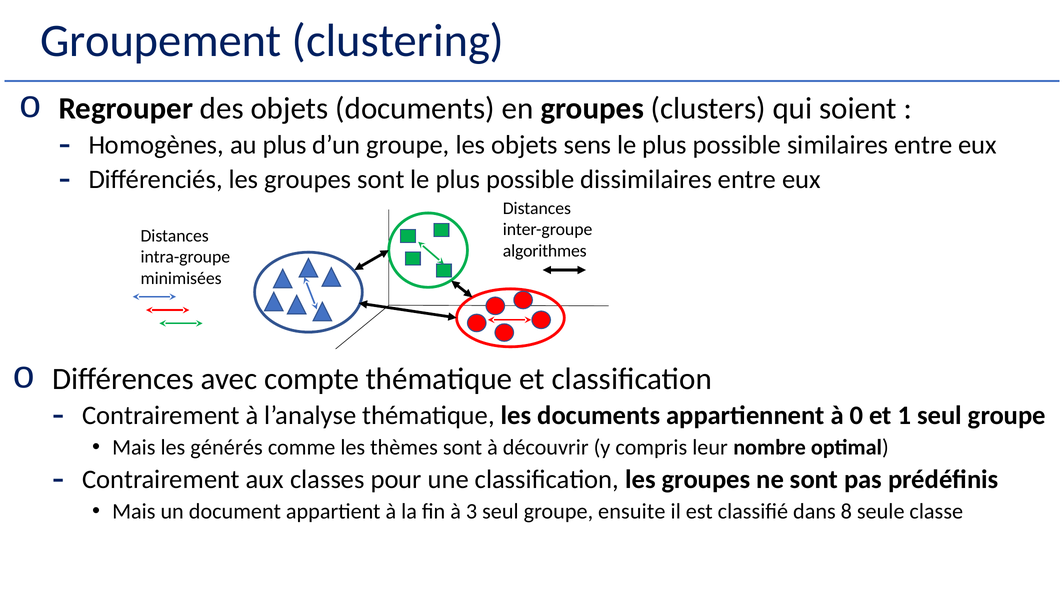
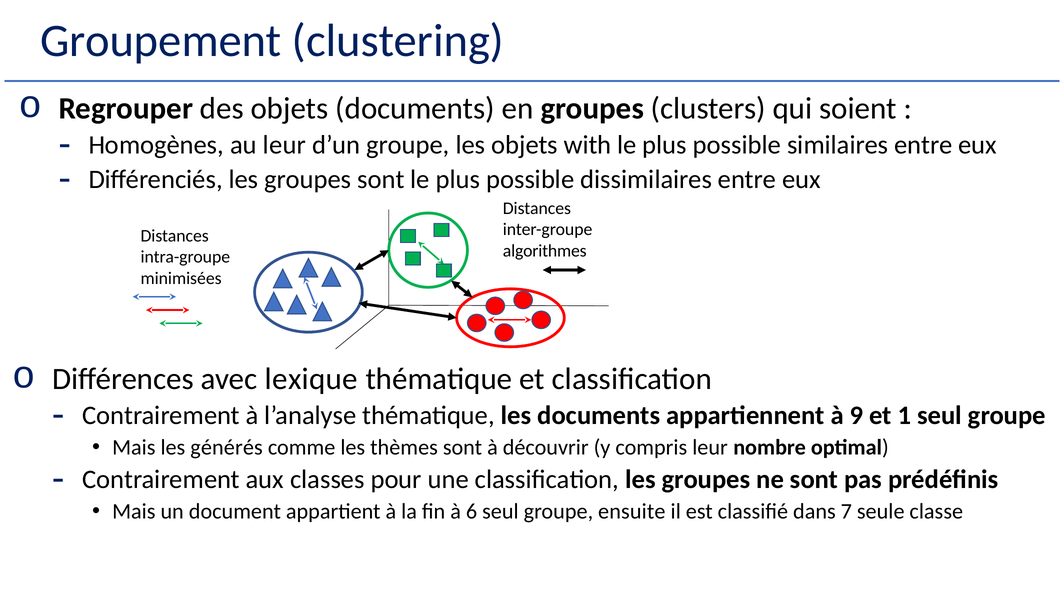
au plus: plus -> leur
sens: sens -> with
compte: compte -> lexique
0: 0 -> 9
3: 3 -> 6
8: 8 -> 7
